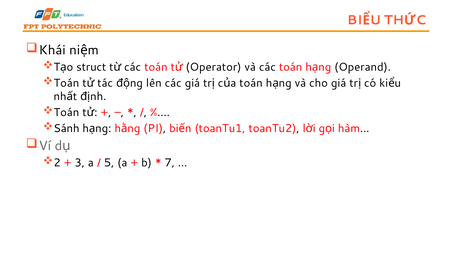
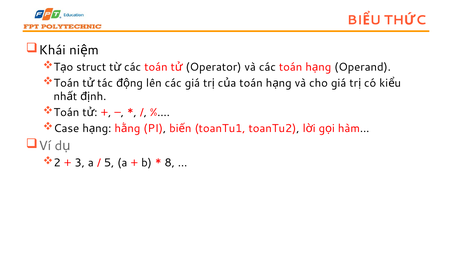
Sánh: Sánh -> Case
7: 7 -> 8
